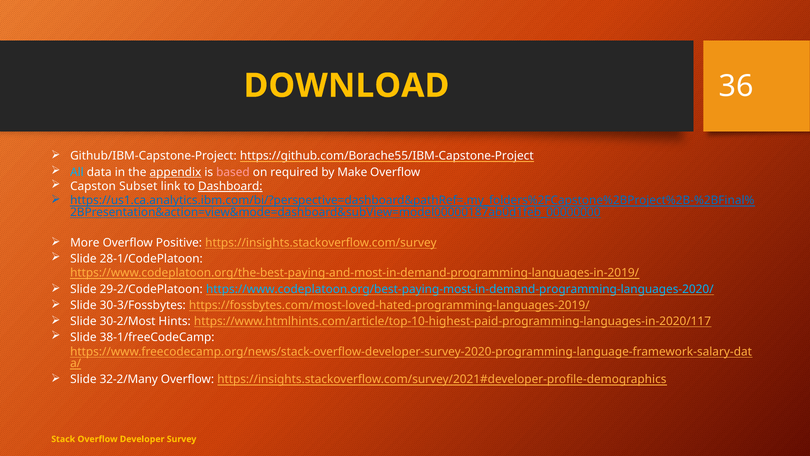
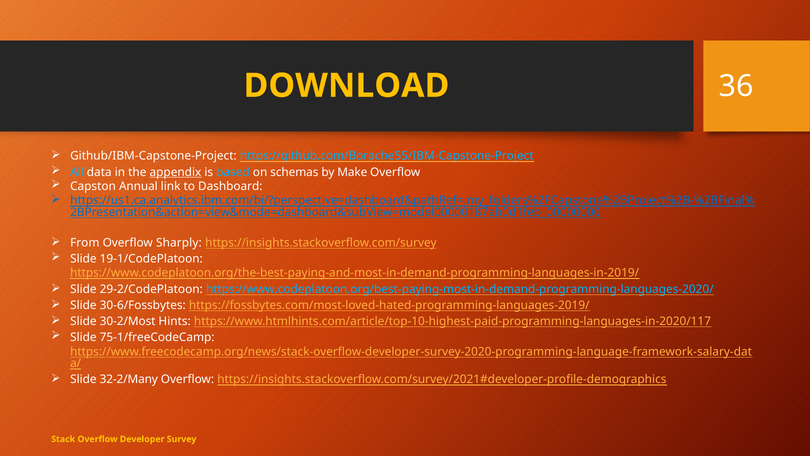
https://github.com/Borache55/IBM-Capstone-Project colour: white -> light blue
based colour: pink -> light blue
required: required -> schemas
Subset: Subset -> Annual
Dashboard underline: present -> none
More: More -> From
Positive: Positive -> Sharply
28-1/CodePlatoon: 28-1/CodePlatoon -> 19-1/CodePlatoon
30-3/Fossbytes: 30-3/Fossbytes -> 30-6/Fossbytes
38-1/freeCodeCamp: 38-1/freeCodeCamp -> 75-1/freeCodeCamp
